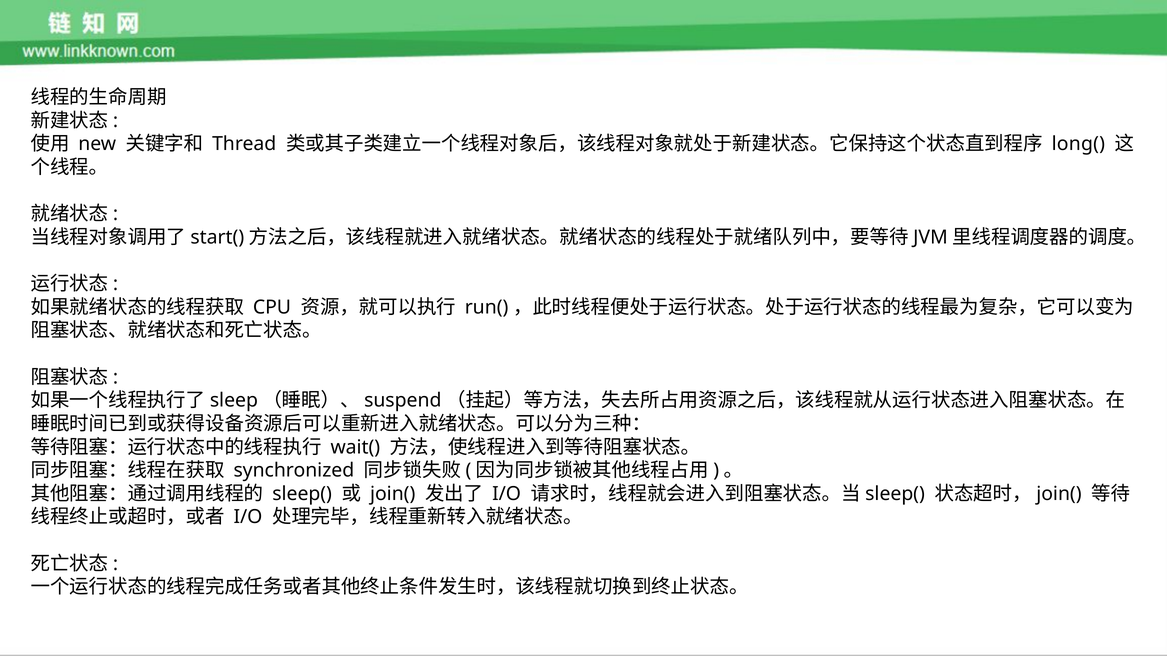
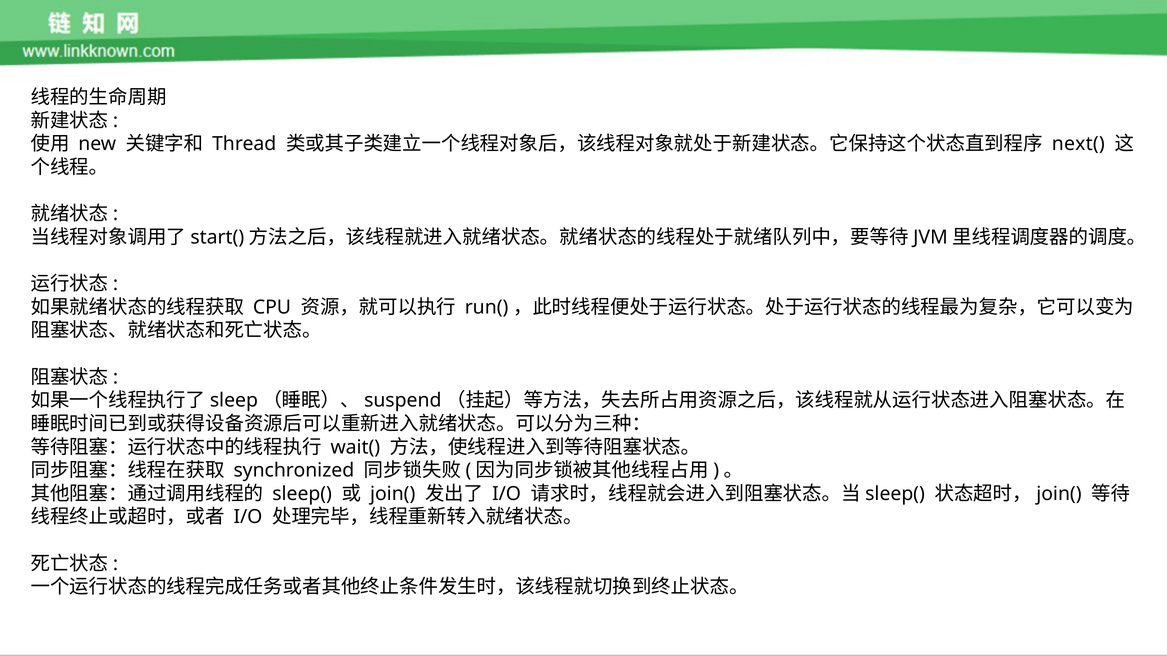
long(: long( -> next(
